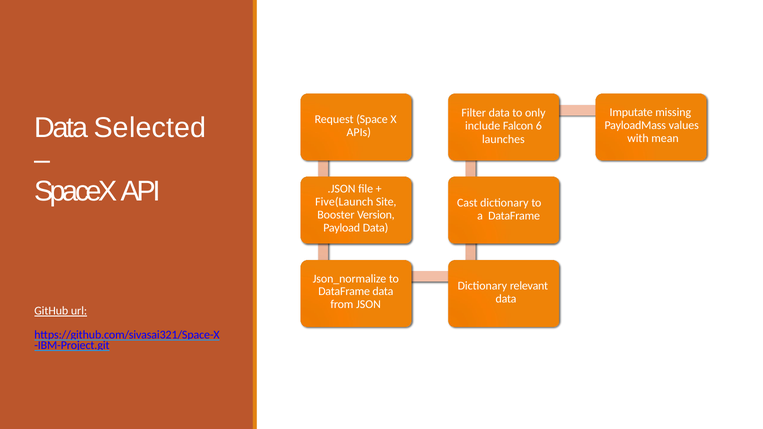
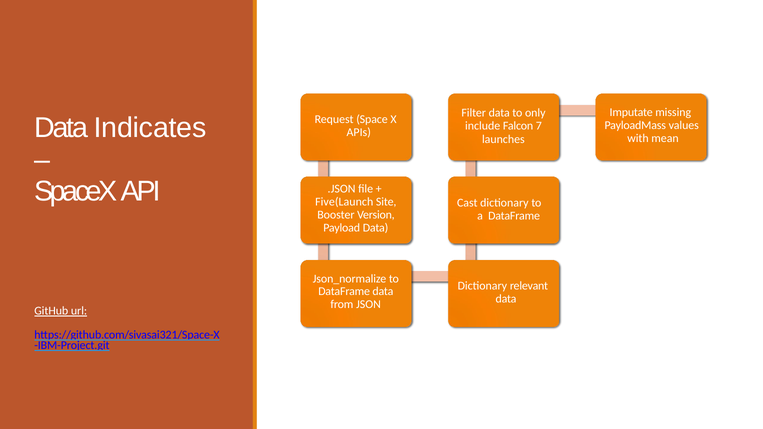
Selected: Selected -> Indicates
6: 6 -> 7
